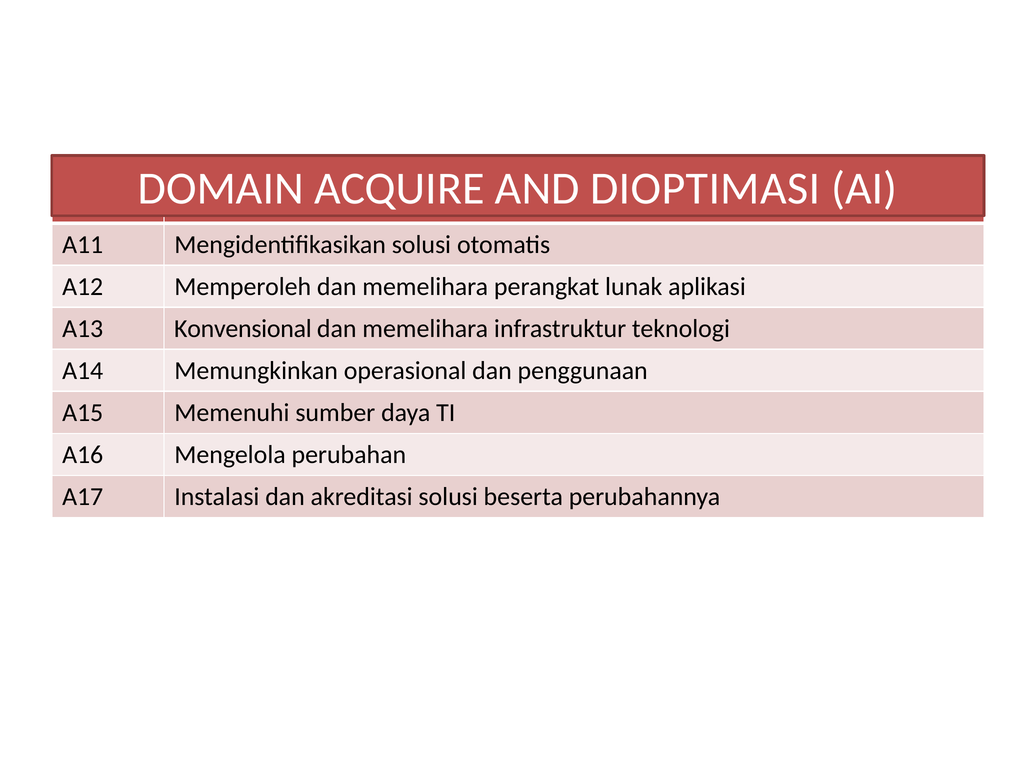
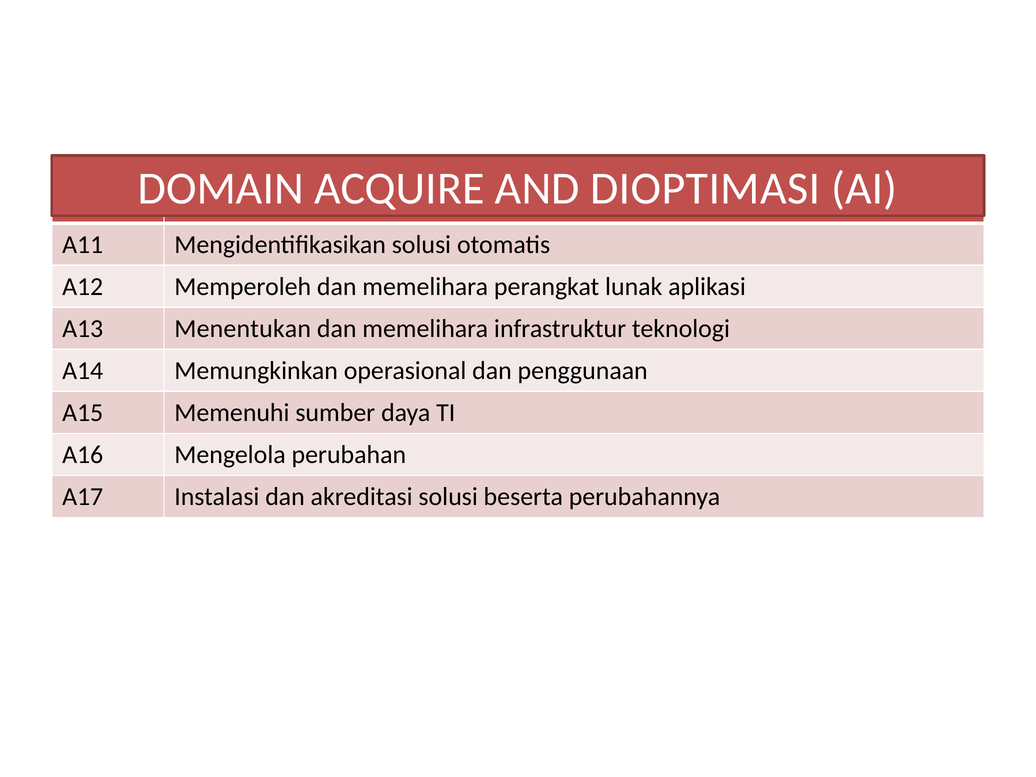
Konvensional: Konvensional -> Menentukan
